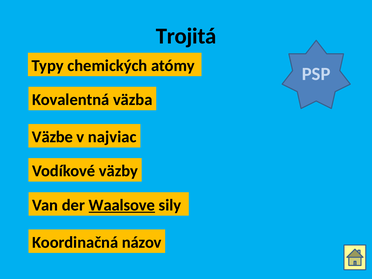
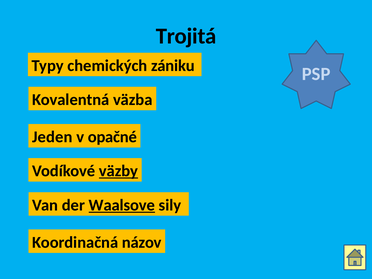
atómy: atómy -> zániku
Väzbe: Väzbe -> Jeden
najviac: najviac -> opačné
väzby underline: none -> present
